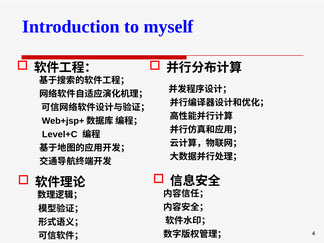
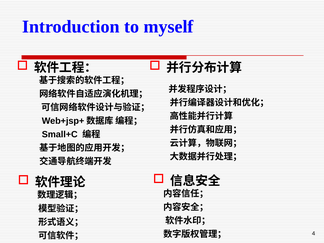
Level+C: Level+C -> Small+C
